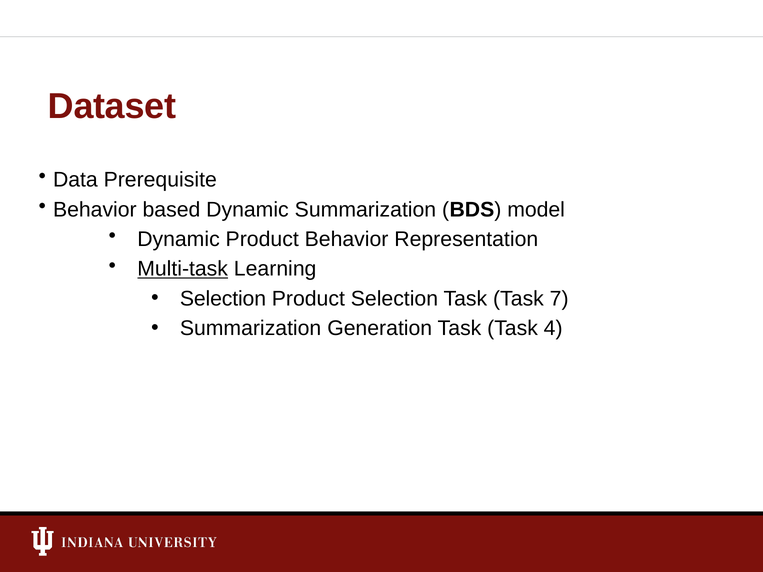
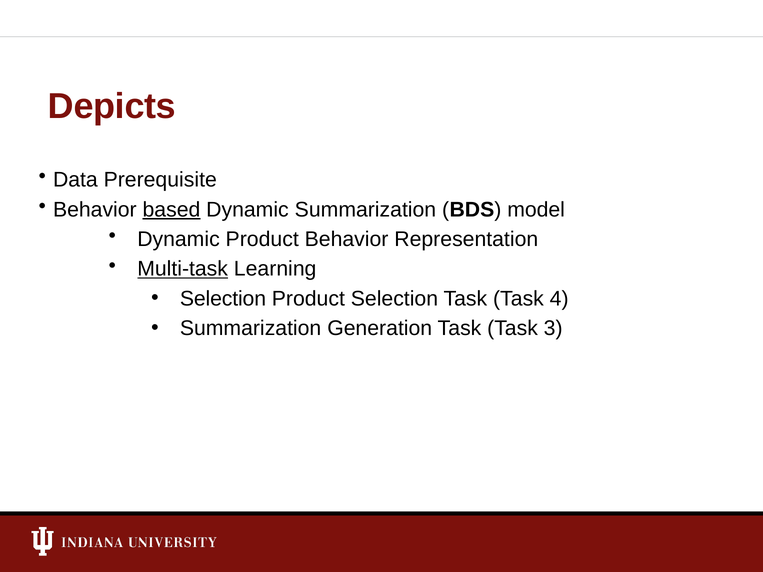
Dataset: Dataset -> Depicts
based underline: none -> present
7: 7 -> 4
4: 4 -> 3
